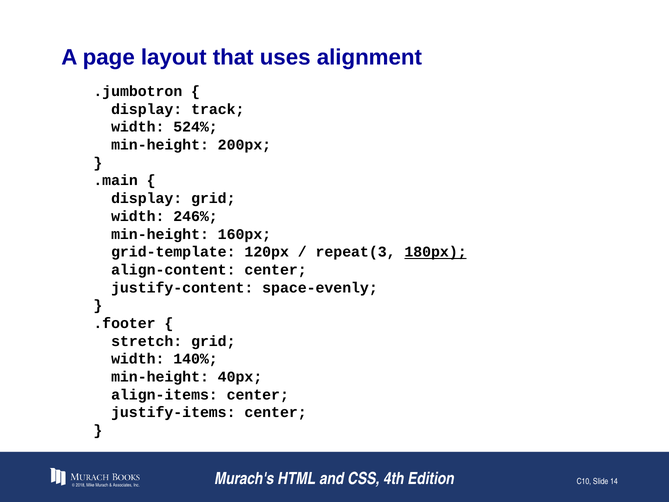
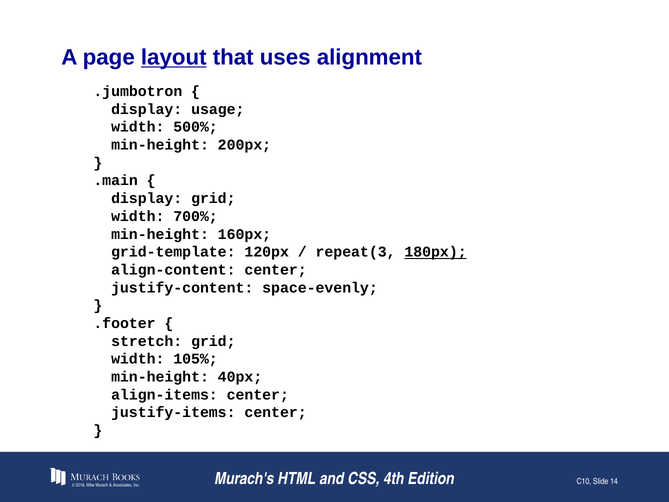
layout underline: none -> present
track: track -> usage
524%: 524% -> 500%
246%: 246% -> 700%
140%: 140% -> 105%
